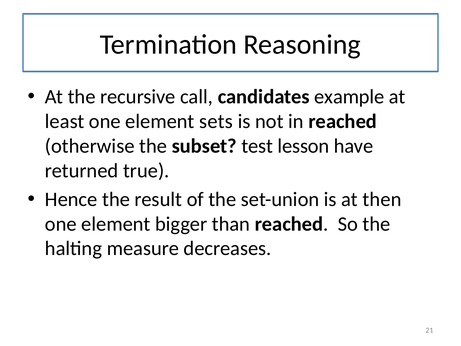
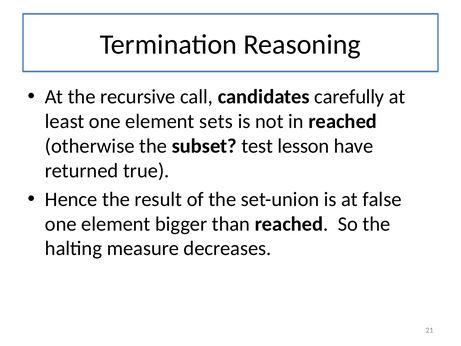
example: example -> carefully
then: then -> false
